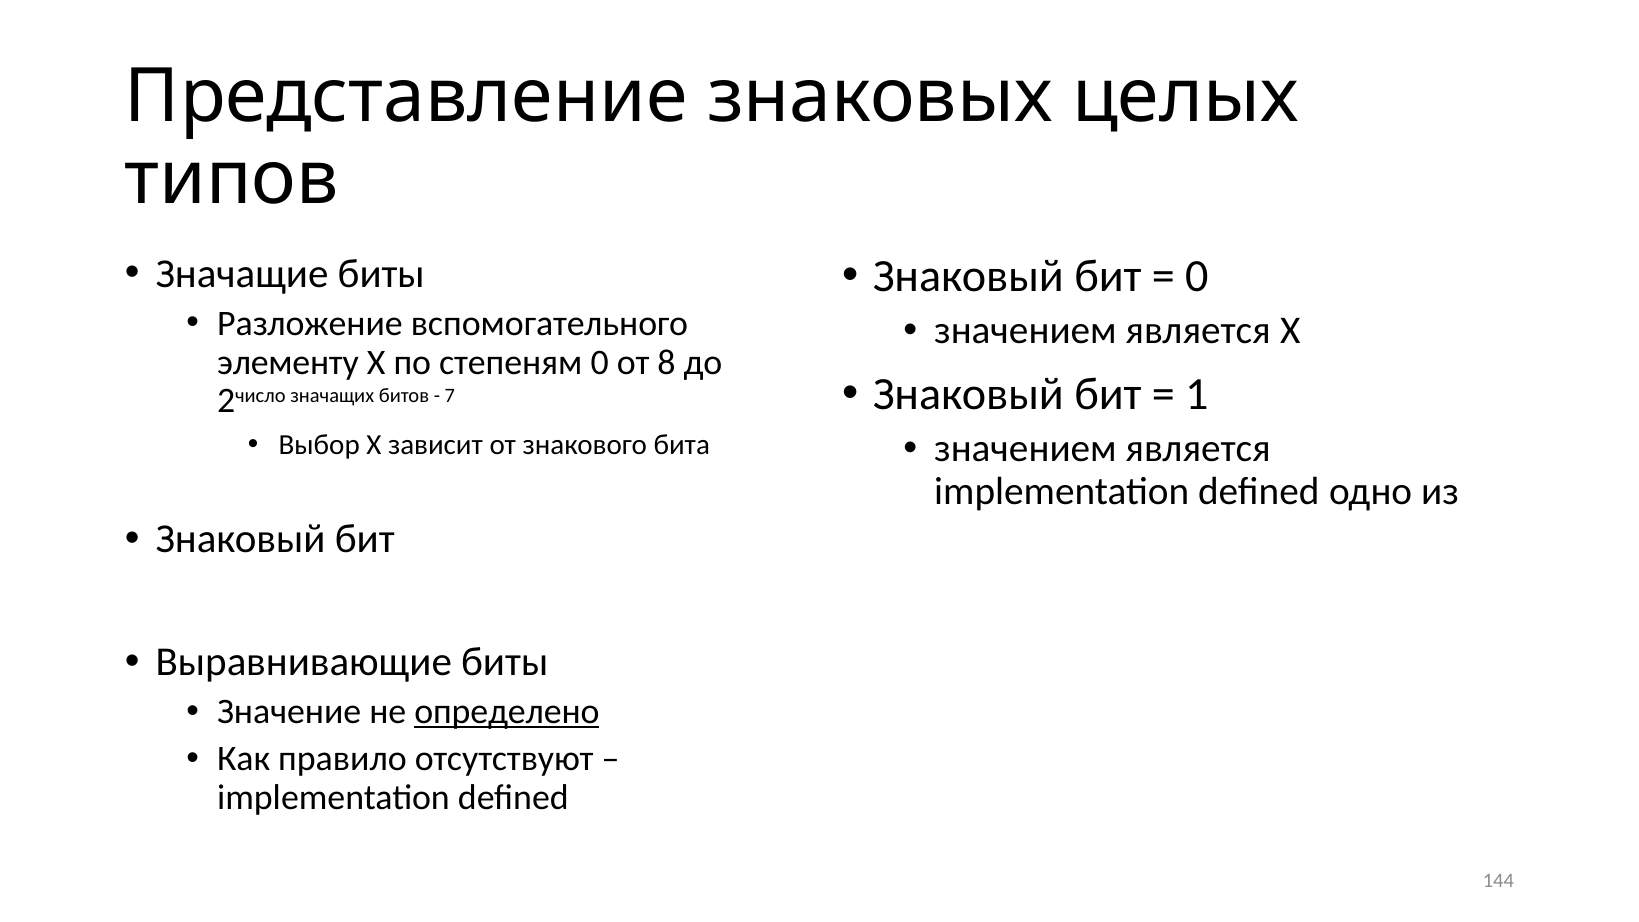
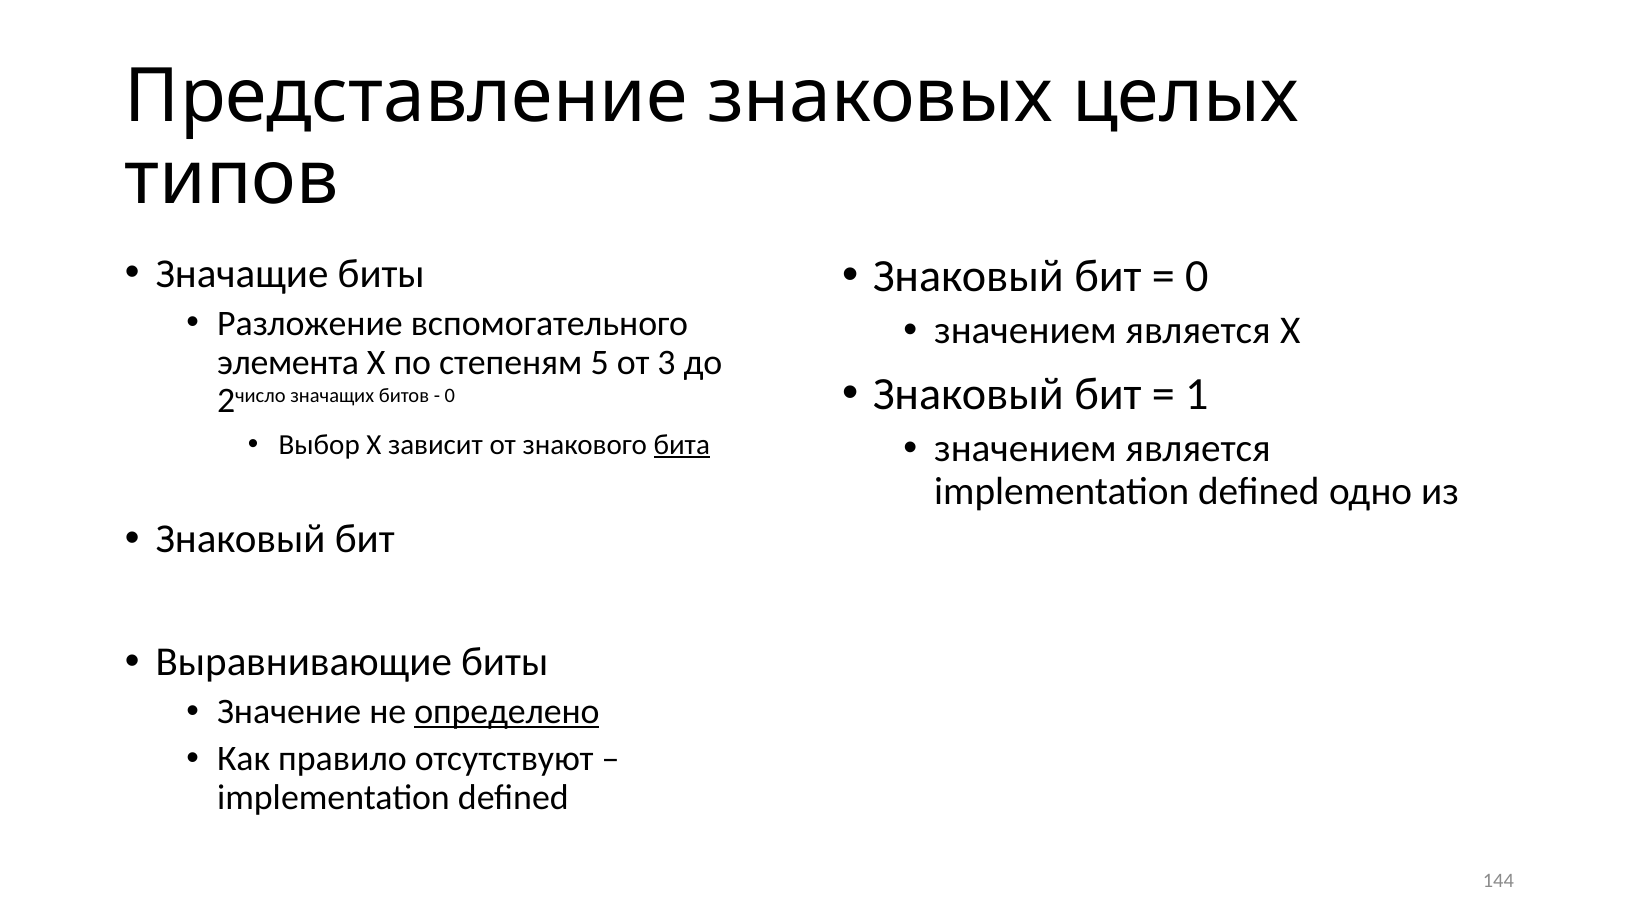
элементу: элементу -> элемента
степеням 0: 0 -> 5
8: 8 -> 3
7 at (450, 396): 7 -> 0
бита underline: none -> present
